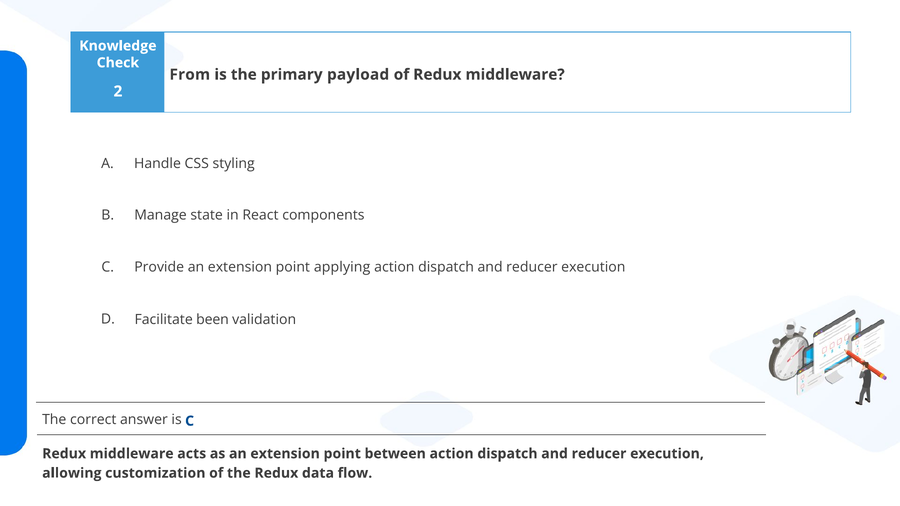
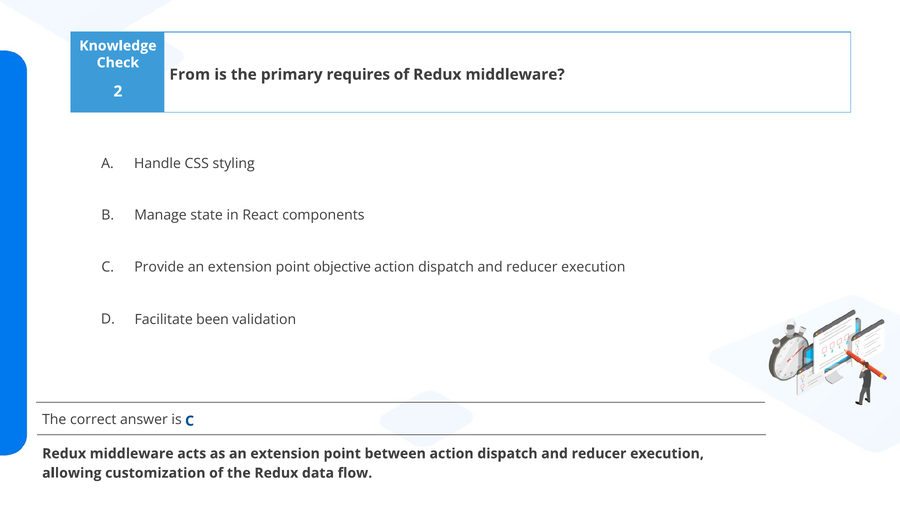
payload: payload -> requires
applying: applying -> objective
